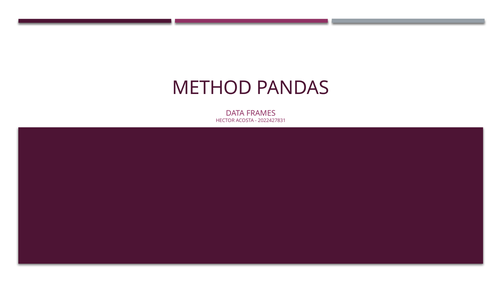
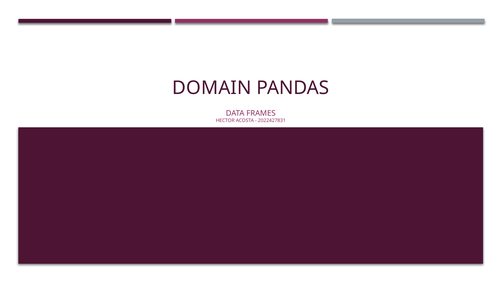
METHOD: METHOD -> DOMAIN
